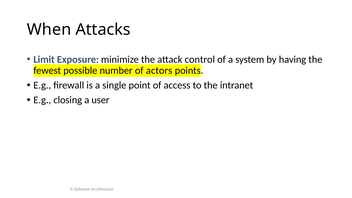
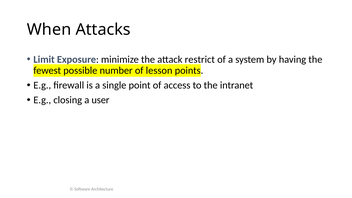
control: control -> restrict
actors: actors -> lesson
